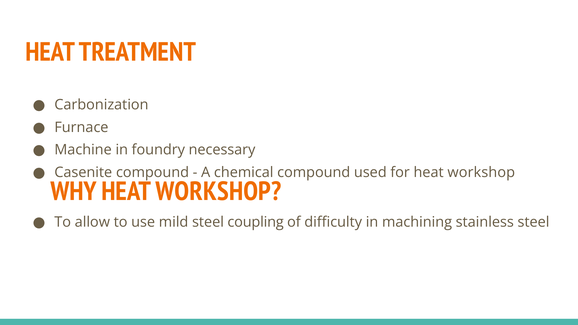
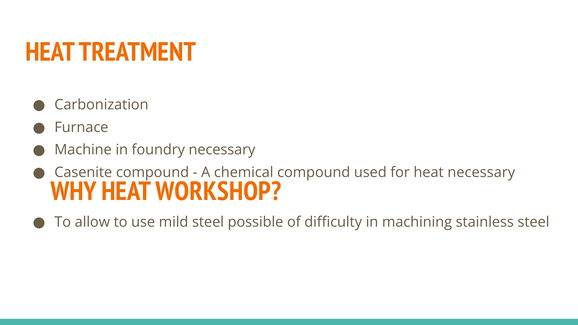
for heat workshop: workshop -> necessary
coupling: coupling -> possible
